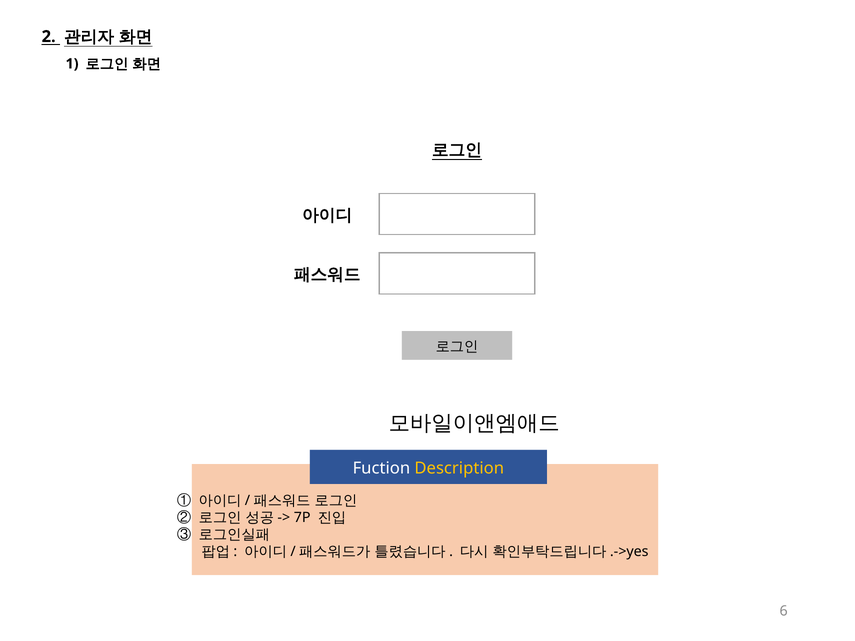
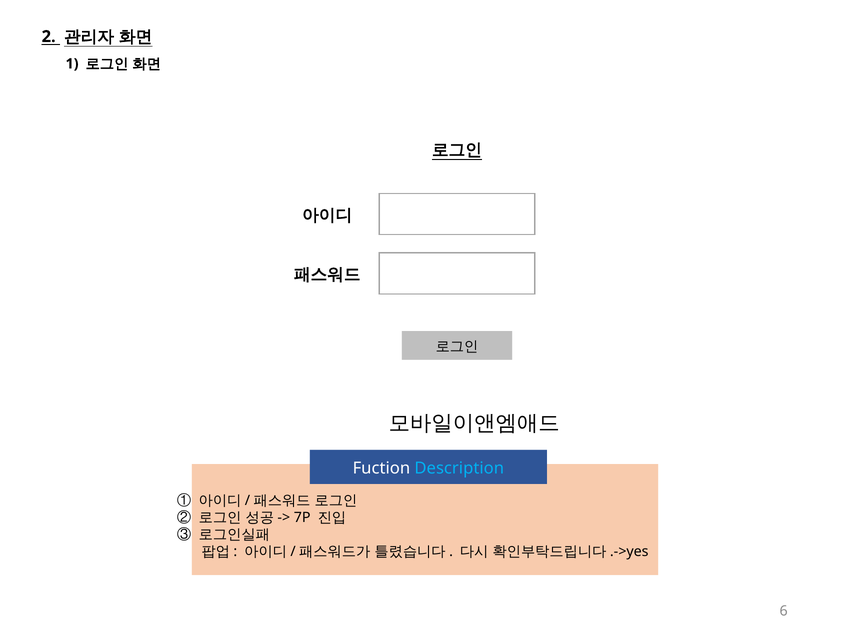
Description colour: yellow -> light blue
